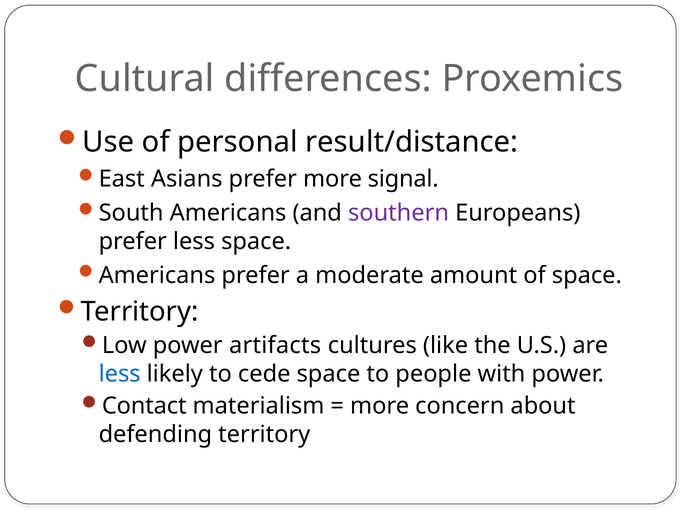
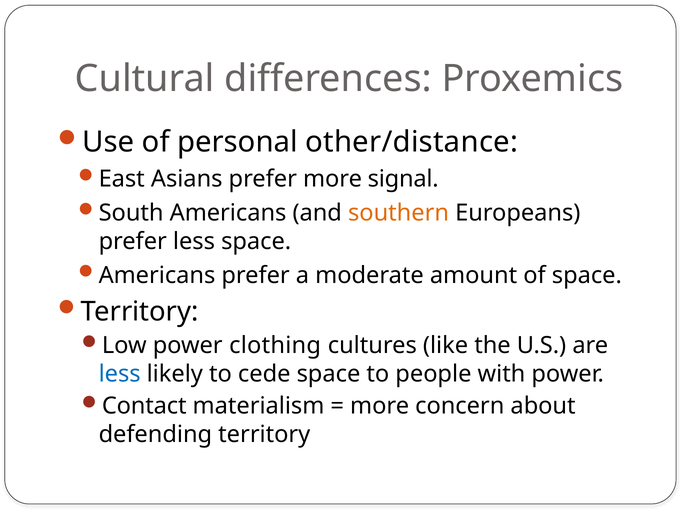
result/distance: result/distance -> other/distance
southern colour: purple -> orange
artifacts: artifacts -> clothing
